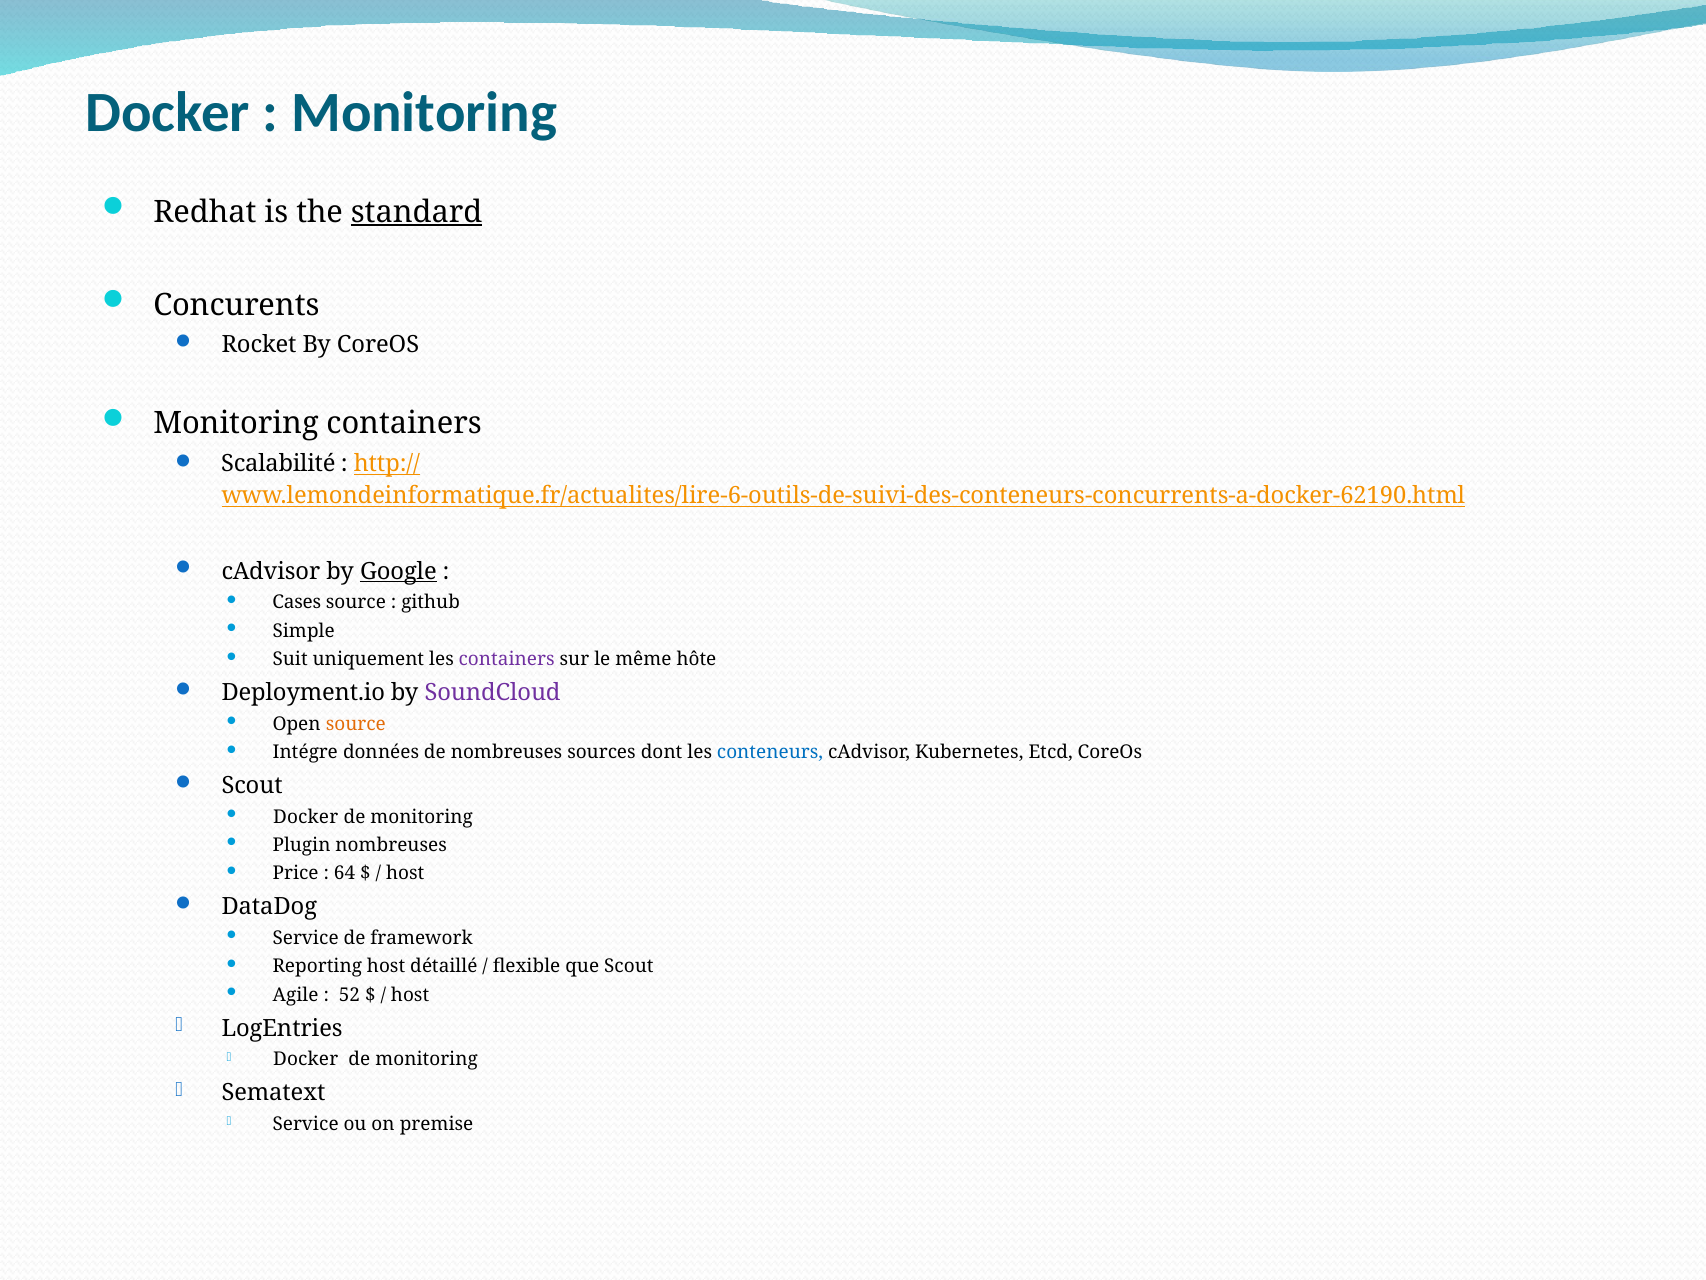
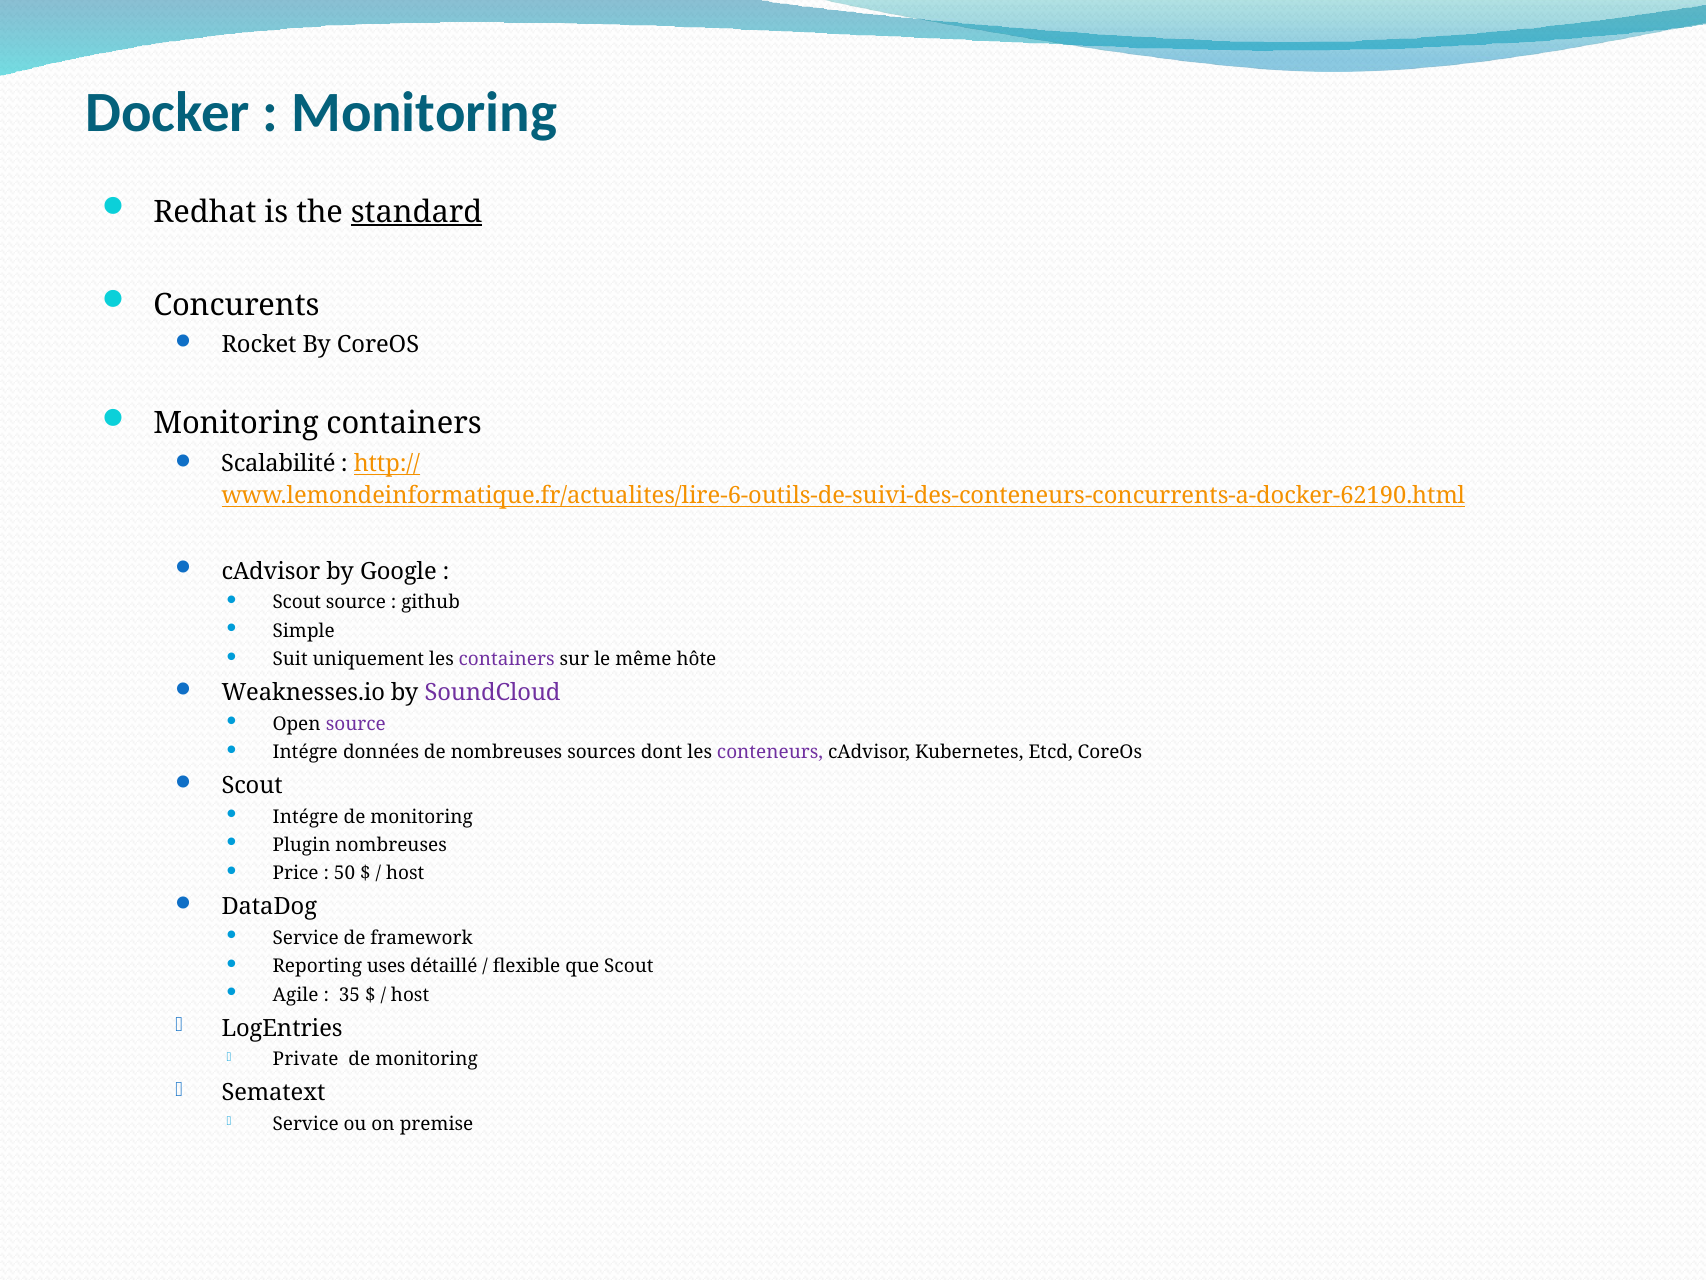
Google underline: present -> none
Cases at (297, 602): Cases -> Scout
Deployment.io: Deployment.io -> Weaknesses.io
source at (356, 724) colour: orange -> purple
conteneurs colour: blue -> purple
Docker at (306, 816): Docker -> Intégre
64: 64 -> 50
Reporting host: host -> uses
52: 52 -> 35
Docker at (306, 1059): Docker -> Private
